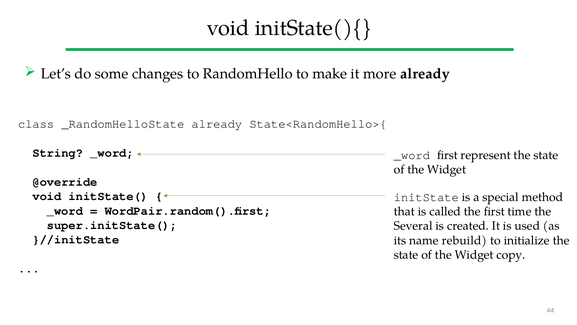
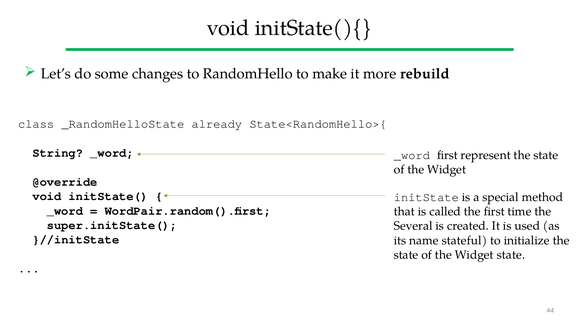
more already: already -> rebuild
rebuild: rebuild -> stateful
Widget copy: copy -> state
